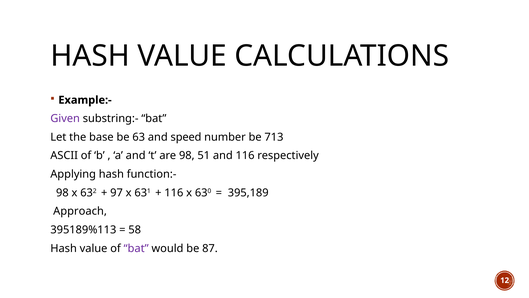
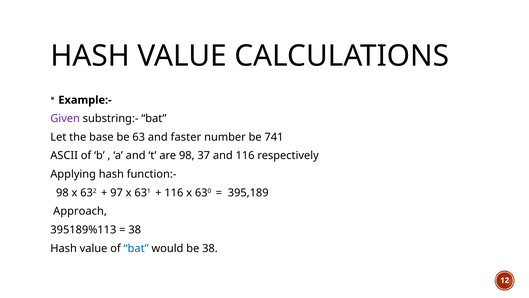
speed: speed -> faster
713: 713 -> 741
51: 51 -> 37
58 at (135, 229): 58 -> 38
bat at (136, 248) colour: purple -> blue
be 87: 87 -> 38
